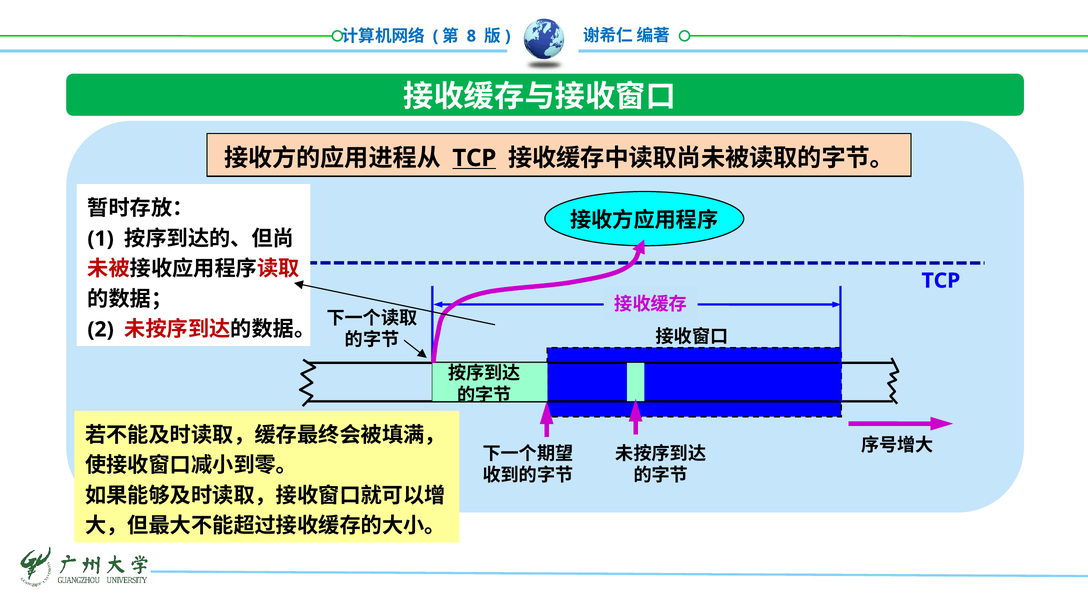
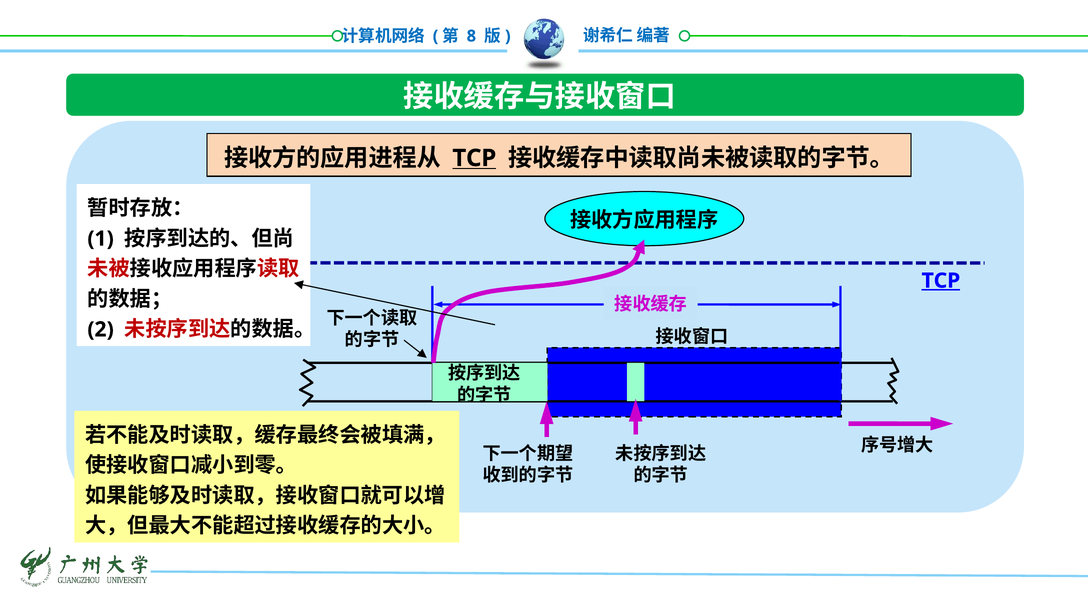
TCP at (941, 281) underline: none -> present
